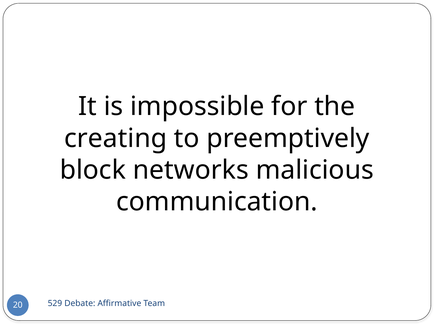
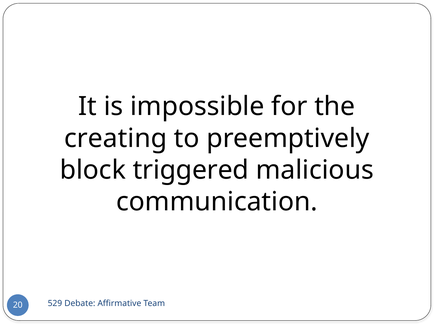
networks: networks -> triggered
